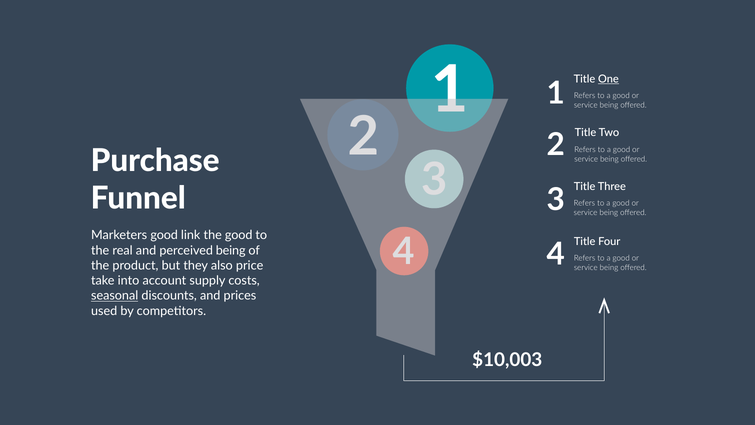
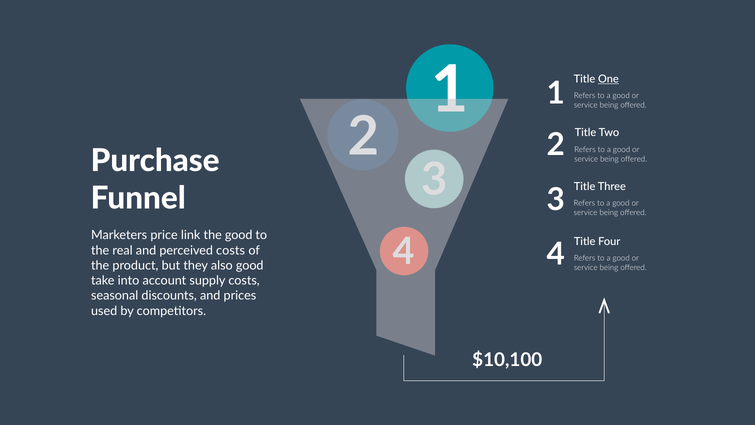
Marketers good: good -> price
perceived being: being -> costs
also price: price -> good
seasonal underline: present -> none
$10,003: $10,003 -> $10,100
